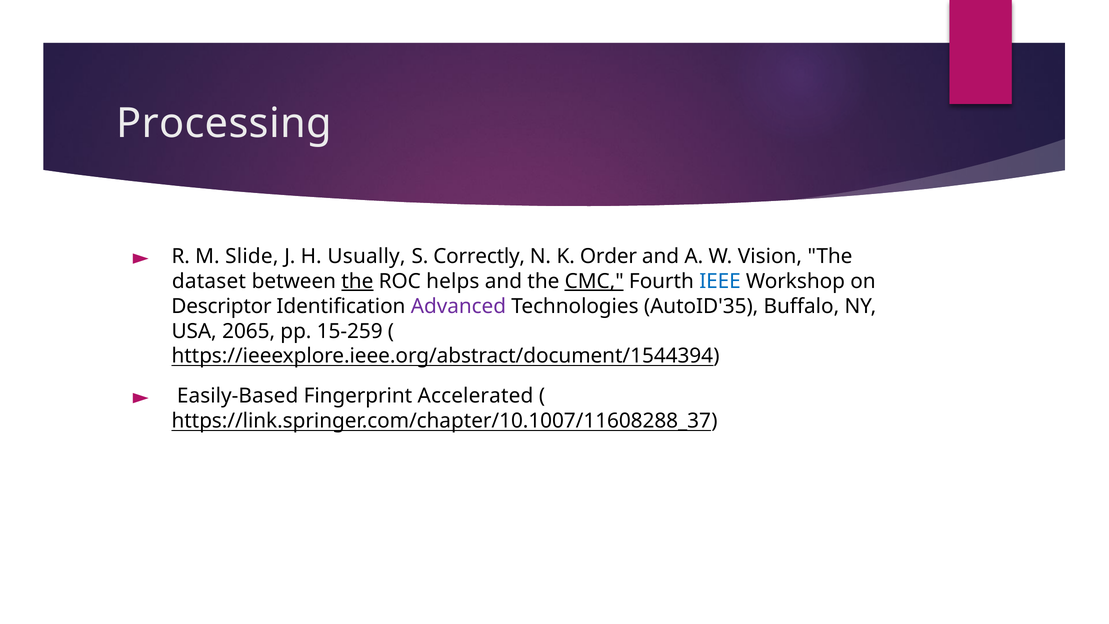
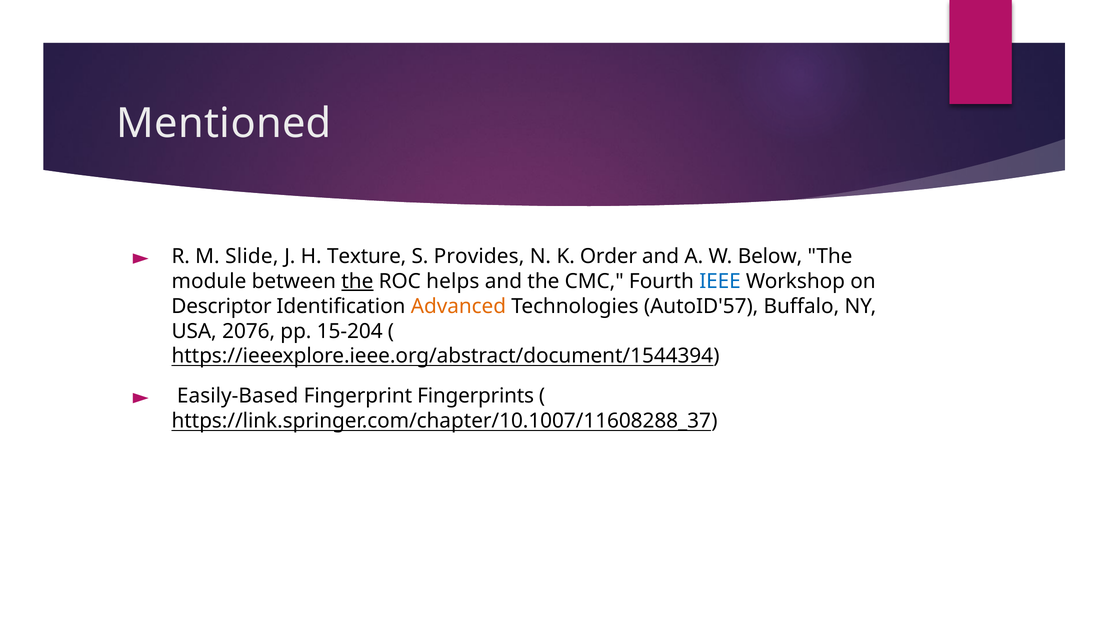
Processing: Processing -> Mentioned
Usually: Usually -> Texture
Correctly: Correctly -> Provides
Vision: Vision -> Below
dataset: dataset -> module
CMC underline: present -> none
Advanced colour: purple -> orange
AutoID'35: AutoID'35 -> AutoID'57
2065: 2065 -> 2076
15-259: 15-259 -> 15-204
Accelerated: Accelerated -> Fingerprints
